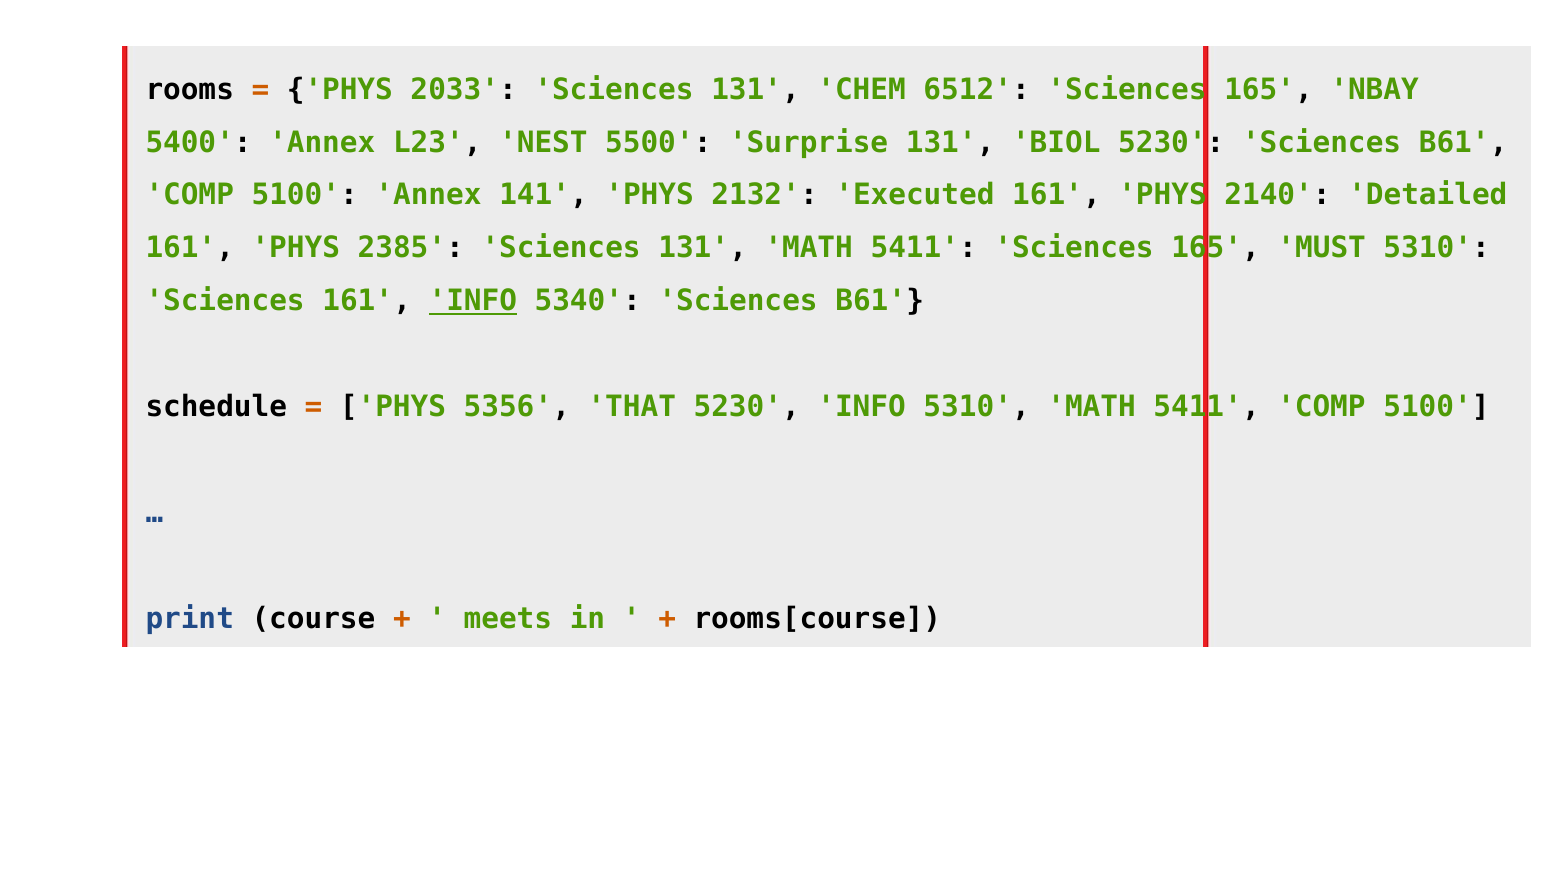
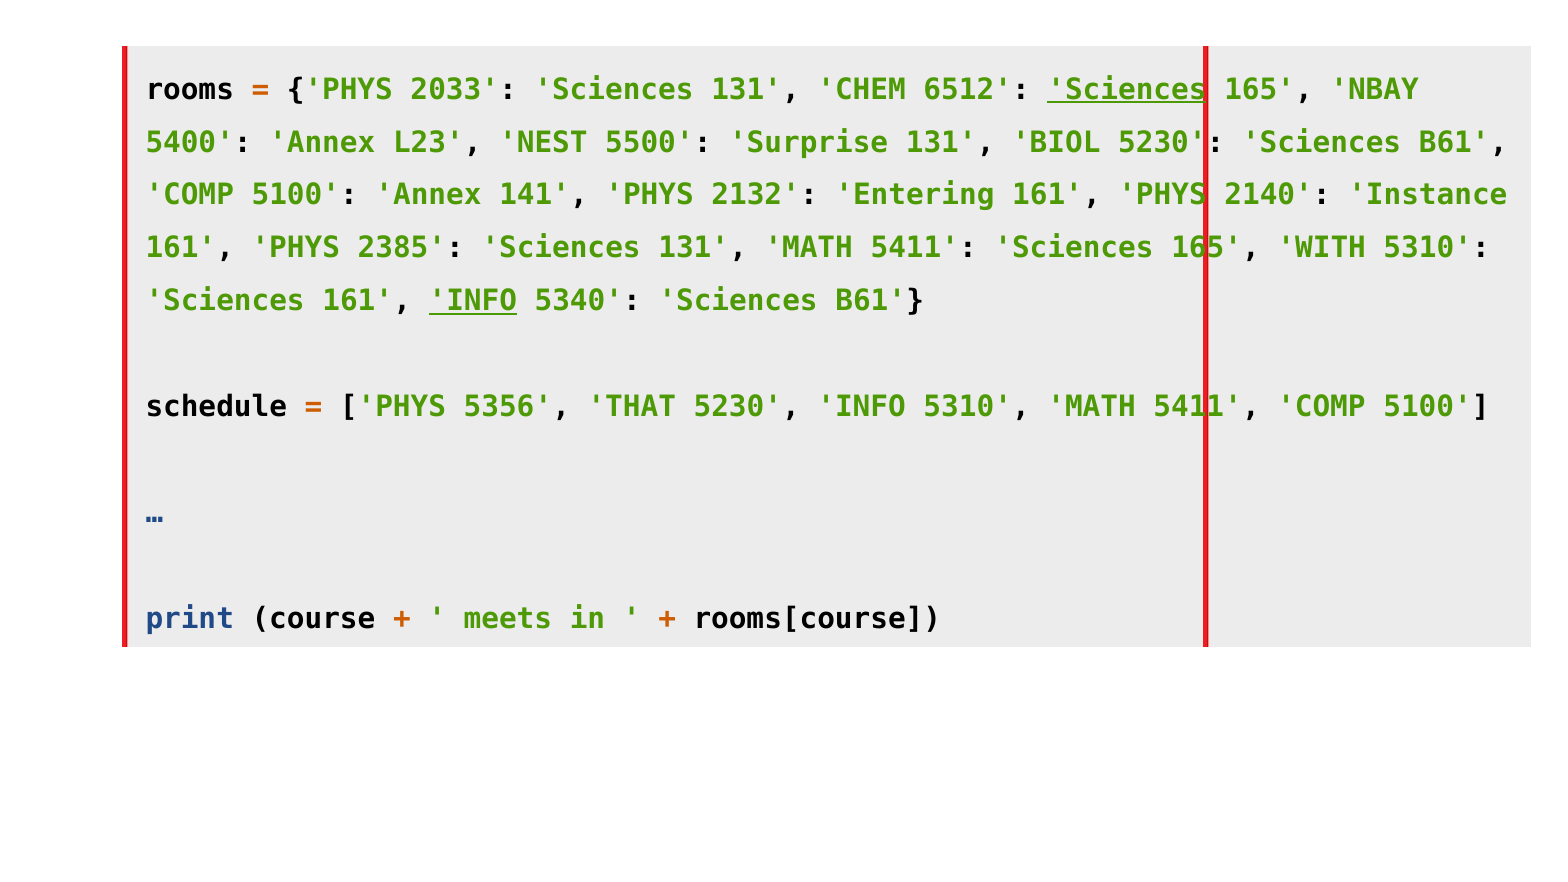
Sciences at (1127, 89) underline: none -> present
Executed: Executed -> Entering
Detailed: Detailed -> Instance
MUST: MUST -> WITH
